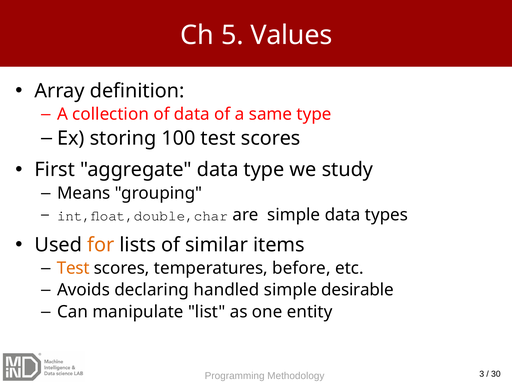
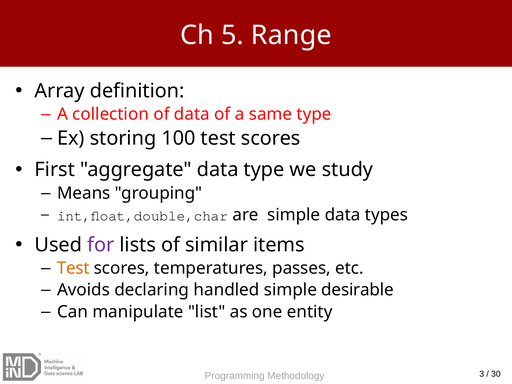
Values: Values -> Range
for colour: orange -> purple
before: before -> passes
